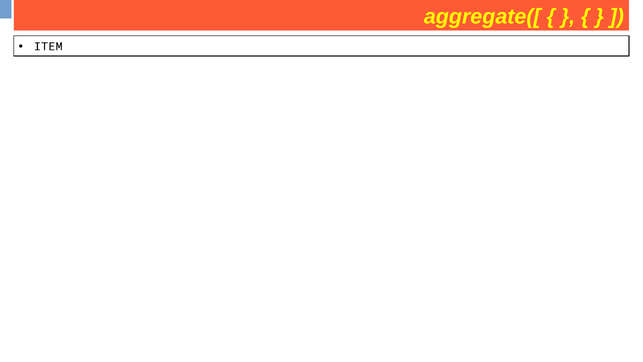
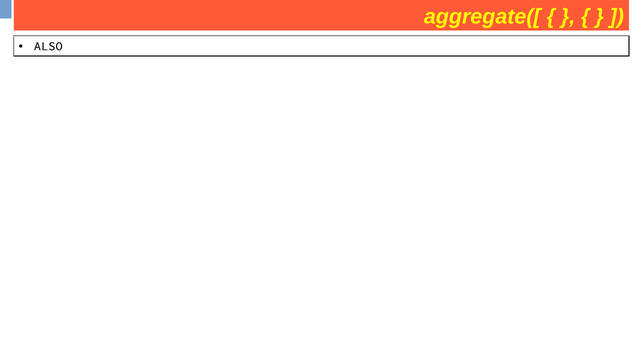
ITEM: ITEM -> ALSO
